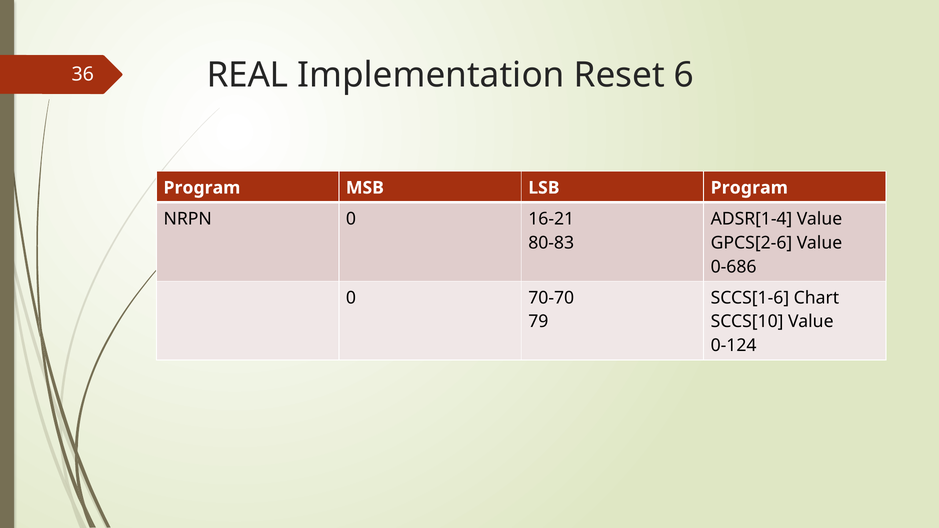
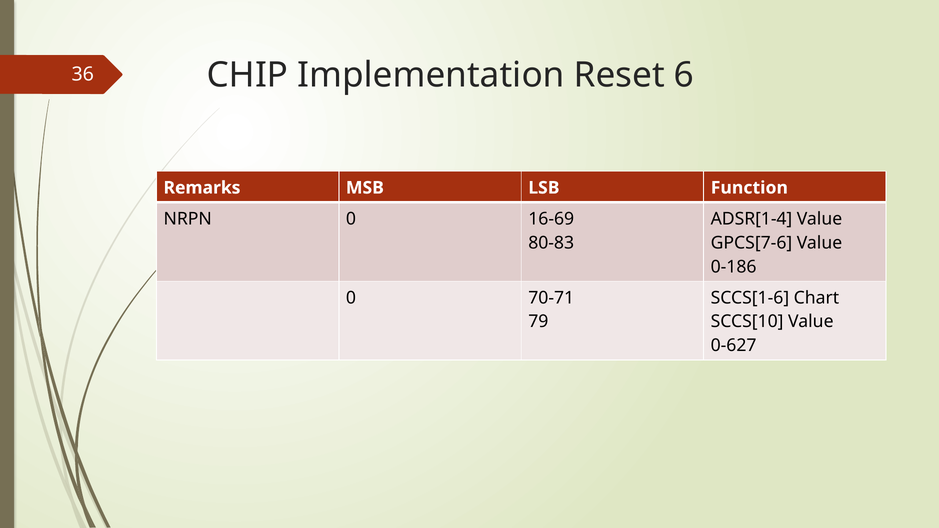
REAL: REAL -> CHIP
Program at (202, 188): Program -> Remarks
LSB Program: Program -> Function
16-21: 16-21 -> 16-69
GPCS[2-6: GPCS[2-6 -> GPCS[7-6
0-686: 0-686 -> 0-186
70-70: 70-70 -> 70-71
0-124: 0-124 -> 0-627
